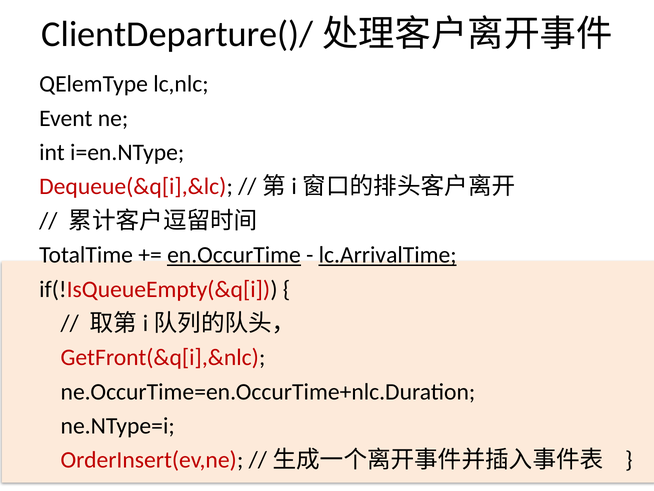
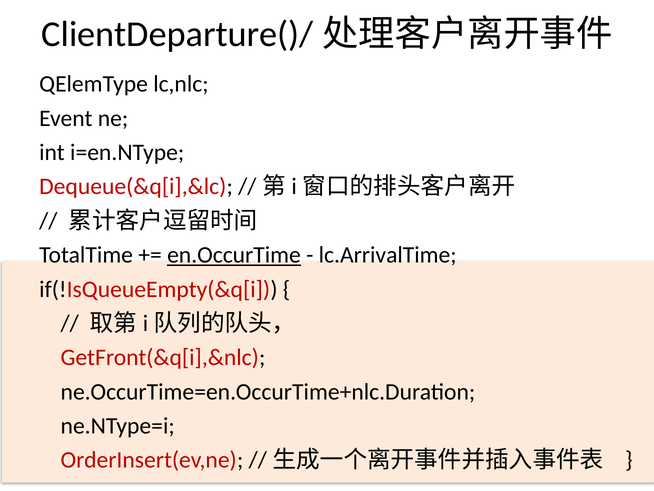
lc.ArrivalTime underline: present -> none
